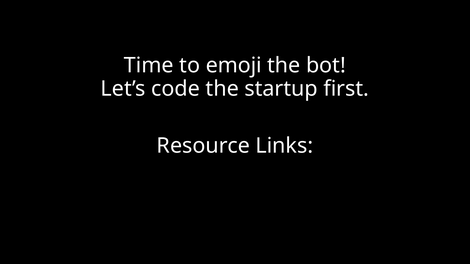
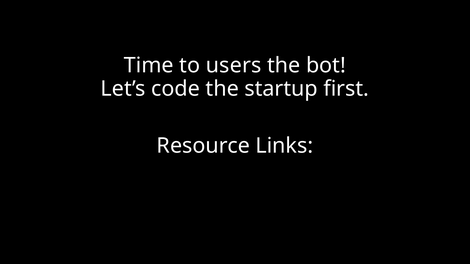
emoji: emoji -> users
